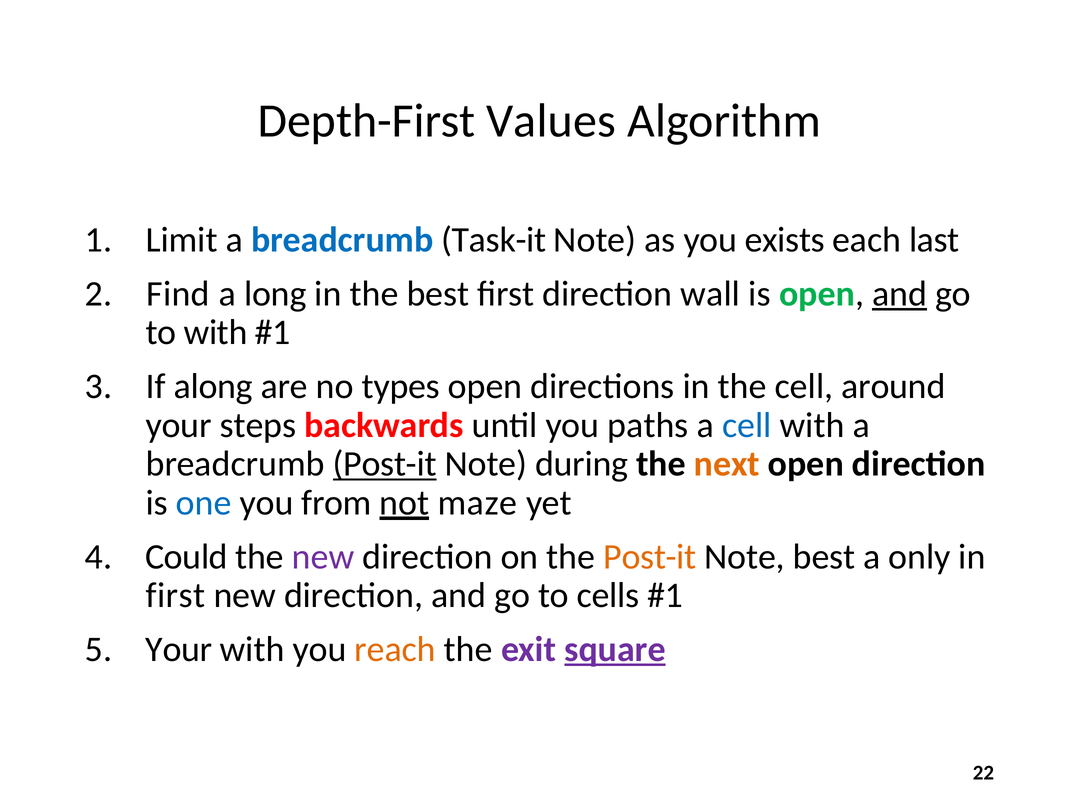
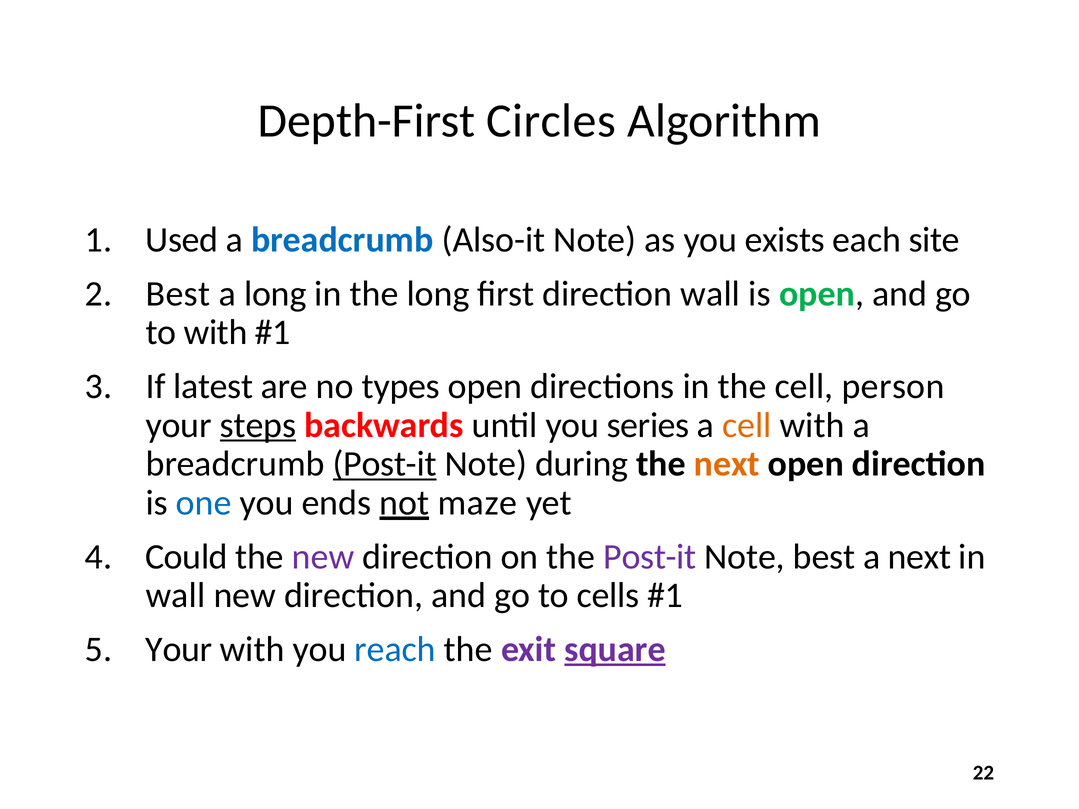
Values: Values -> Circles
Limit: Limit -> Used
Task-it: Task-it -> Also-it
last: last -> site
Find at (178, 294): Find -> Best
the best: best -> long
and at (900, 294) underline: present -> none
along: along -> latest
around: around -> person
steps underline: none -> present
paths: paths -> series
cell at (747, 425) colour: blue -> orange
from: from -> ends
Post-it at (650, 557) colour: orange -> purple
a only: only -> next
first at (175, 596): first -> wall
reach colour: orange -> blue
